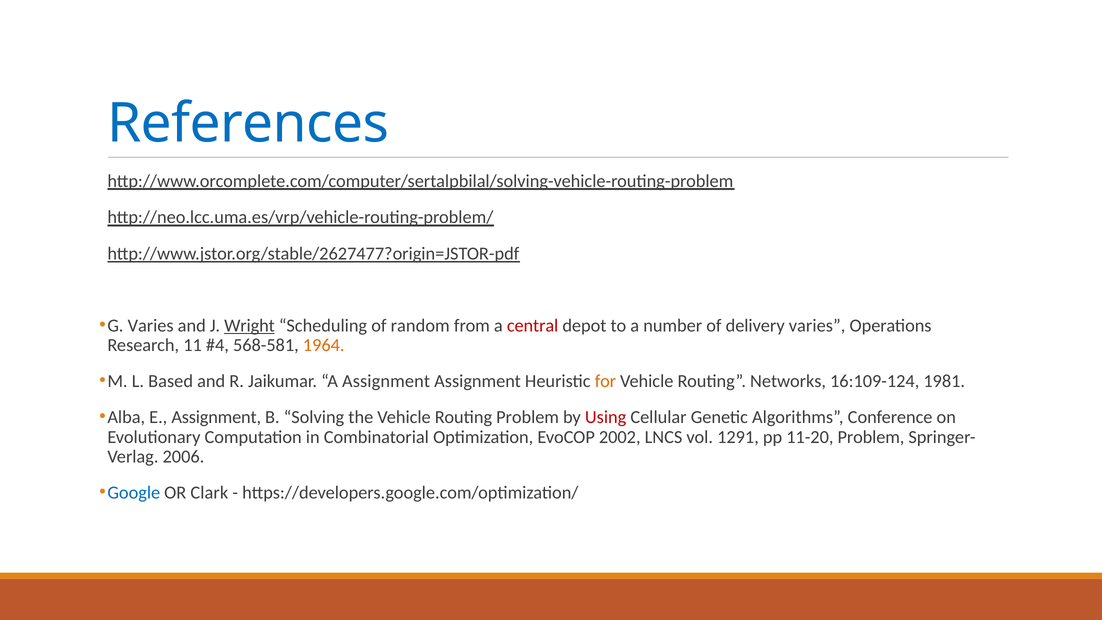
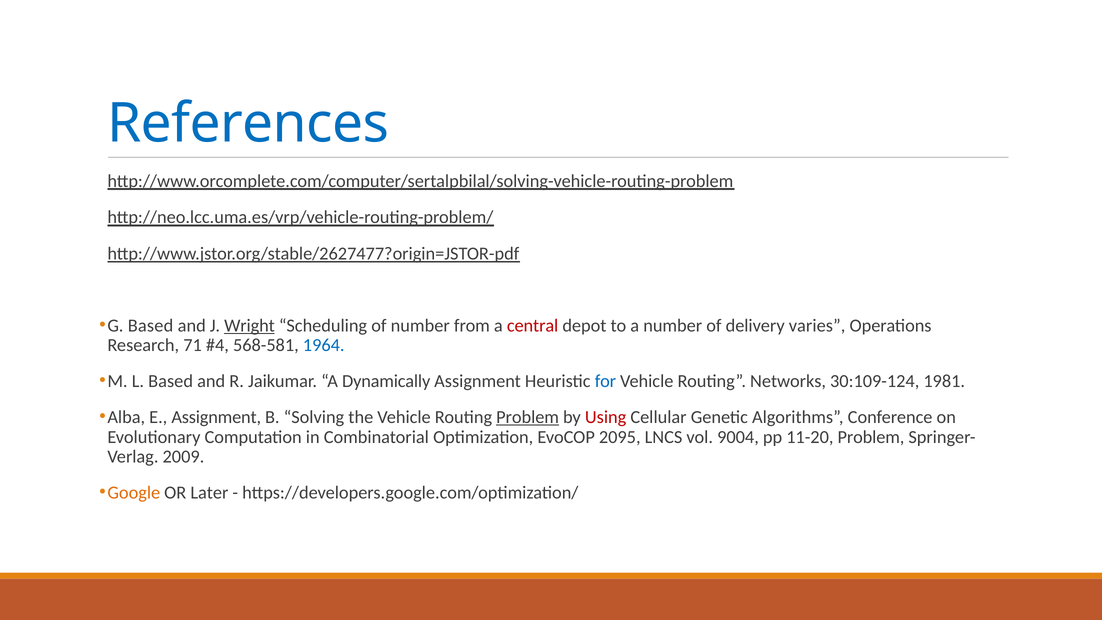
G Varies: Varies -> Based
of random: random -> number
11: 11 -> 71
1964 colour: orange -> blue
A Assignment: Assignment -> Dynamically
for colour: orange -> blue
16:109-124: 16:109-124 -> 30:109-124
Problem at (528, 417) underline: none -> present
2002: 2002 -> 2095
1291: 1291 -> 9004
2006: 2006 -> 2009
Google colour: blue -> orange
Clark: Clark -> Later
